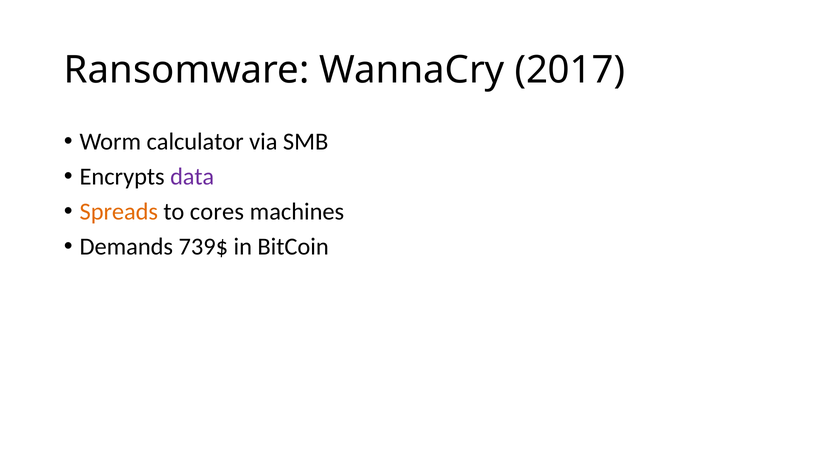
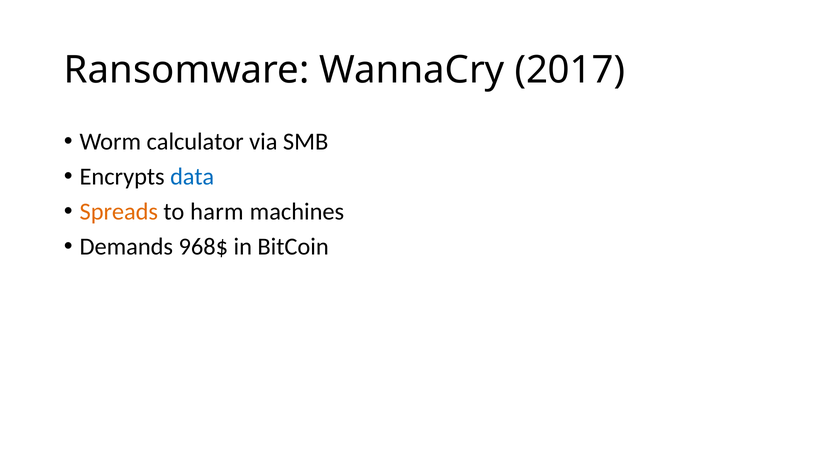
data colour: purple -> blue
cores: cores -> harm
739$: 739$ -> 968$
